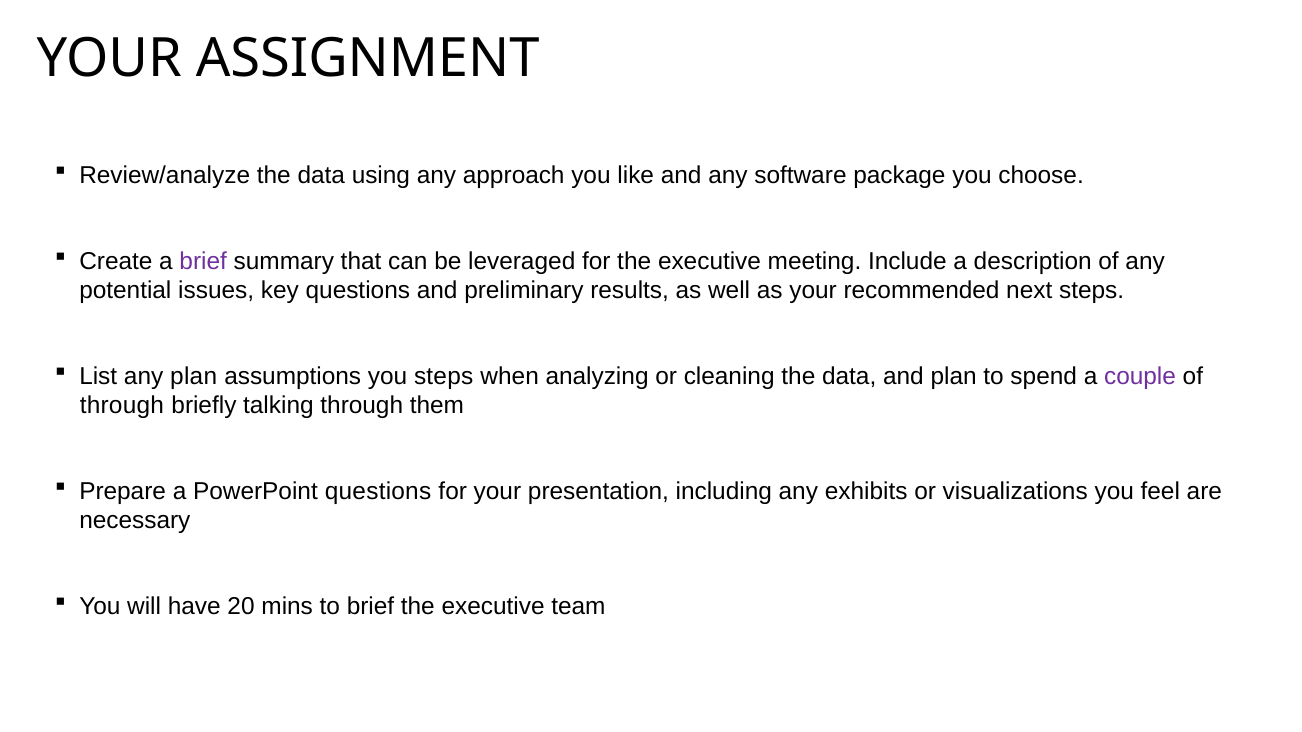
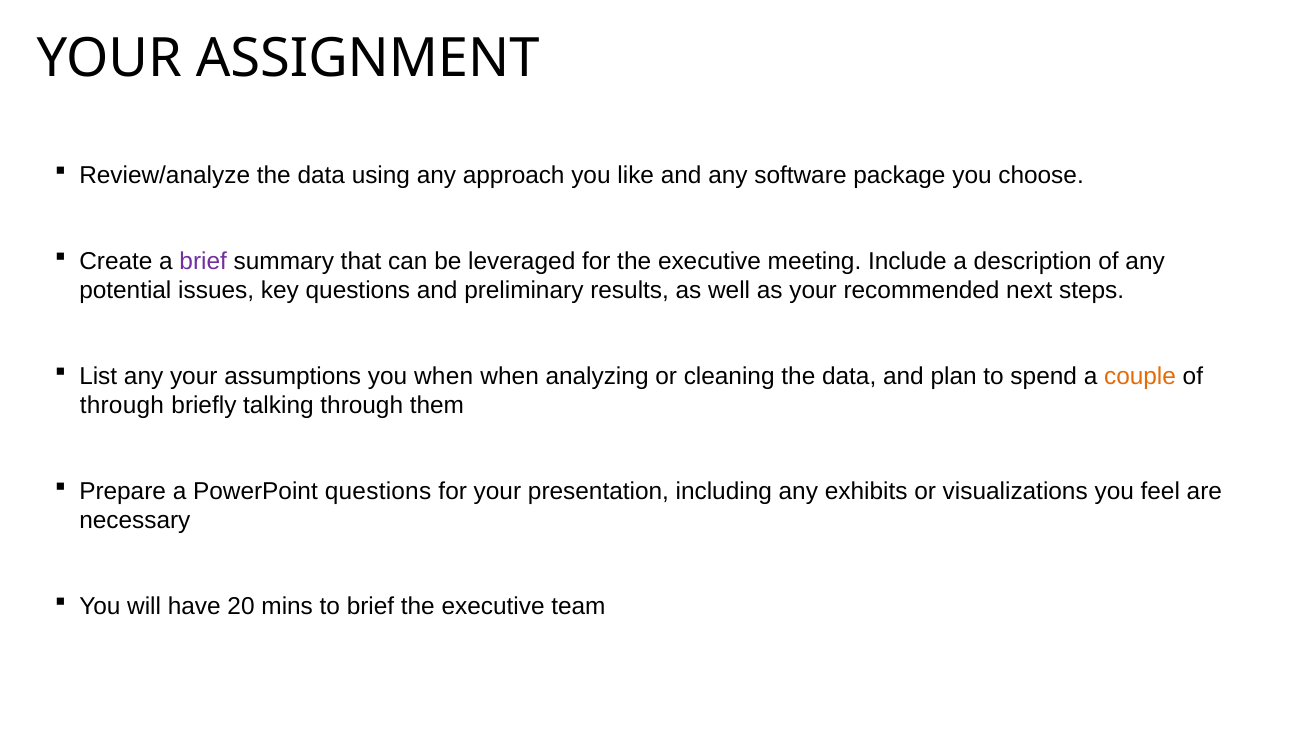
any plan: plan -> your
you steps: steps -> when
couple colour: purple -> orange
